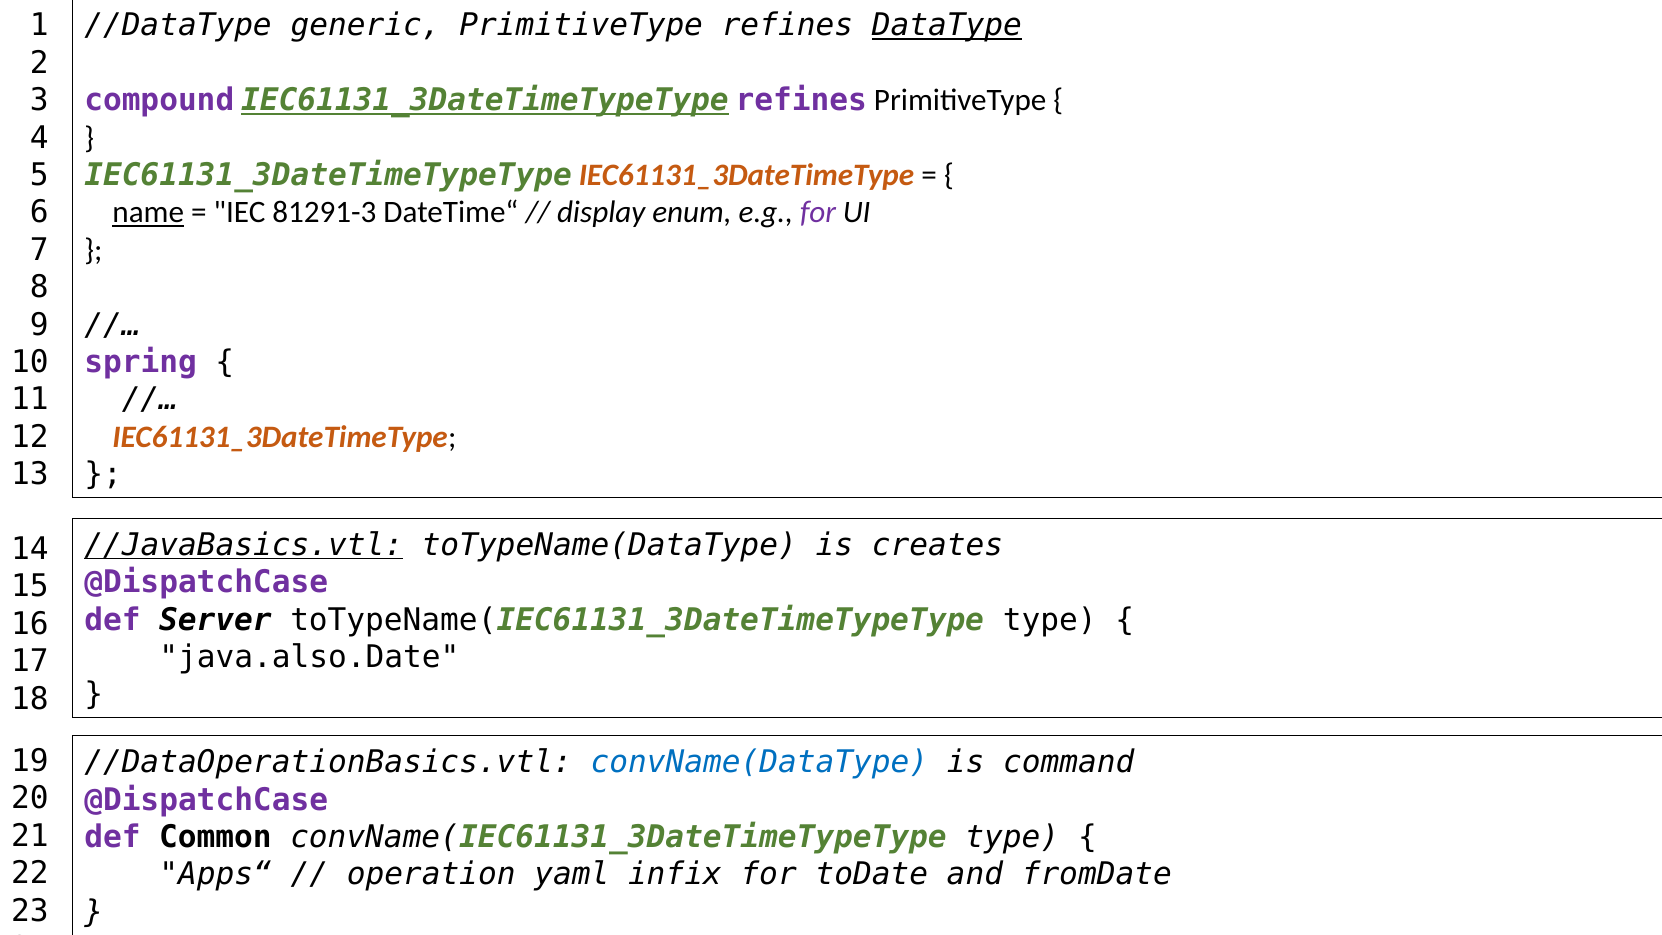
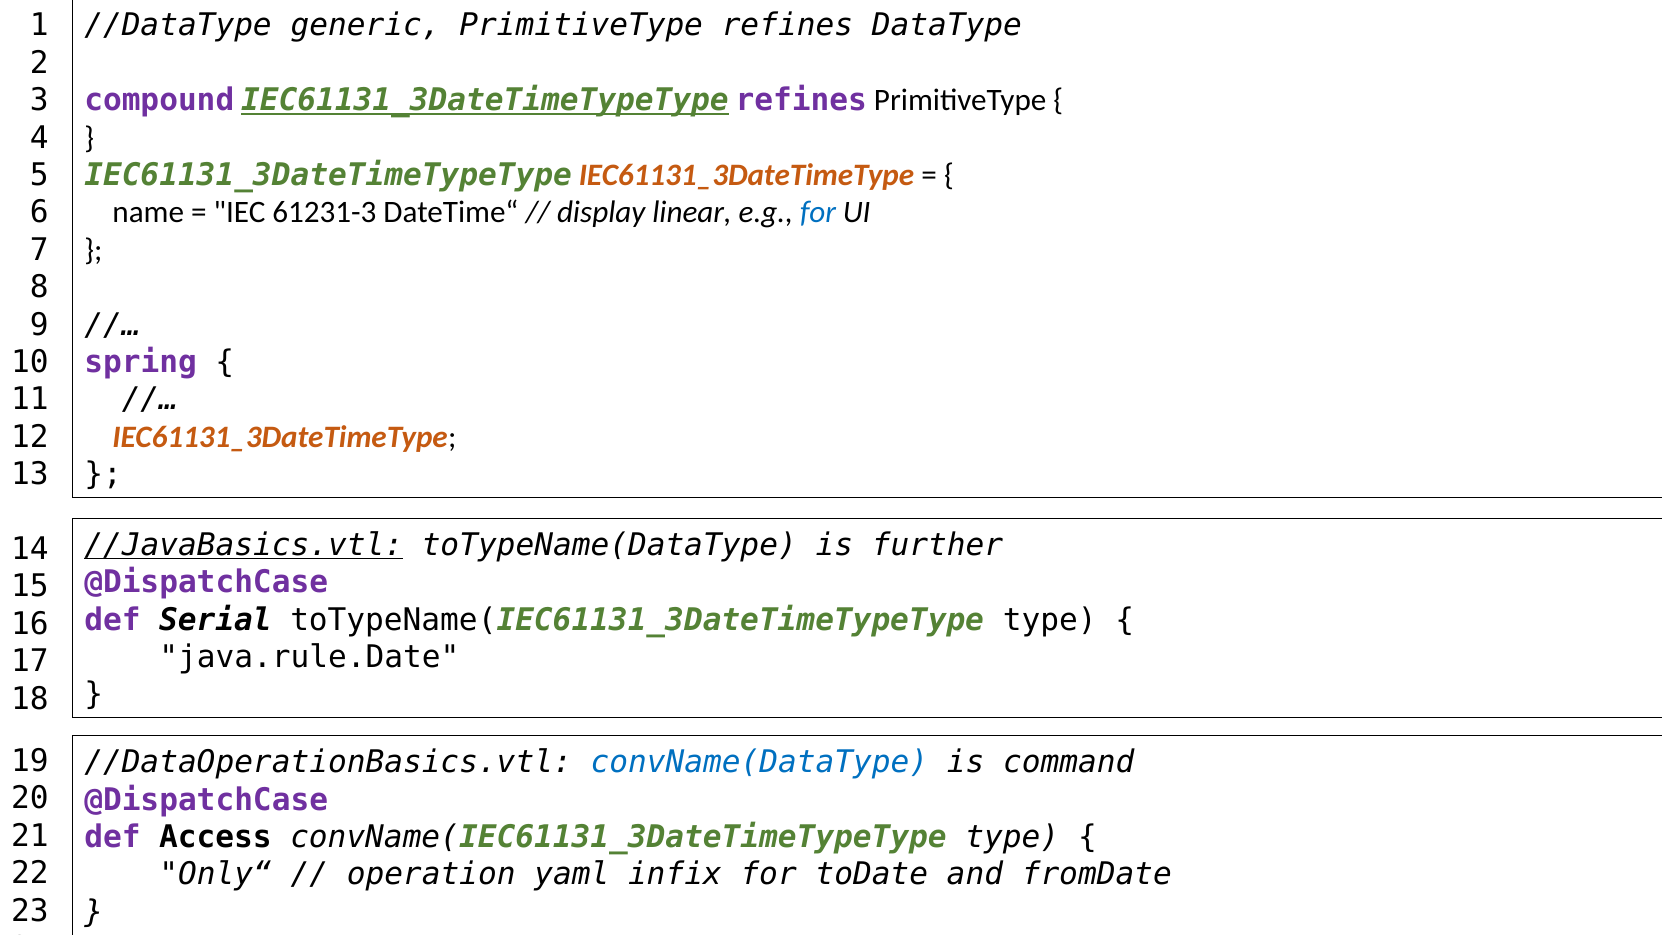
DataType underline: present -> none
name underline: present -> none
81291-3: 81291-3 -> 61231-3
enum: enum -> linear
for at (818, 213) colour: purple -> blue
creates: creates -> further
Server: Server -> Serial
java.also.Date: java.also.Date -> java.rule.Date
Common: Common -> Access
Apps“: Apps“ -> Only“
